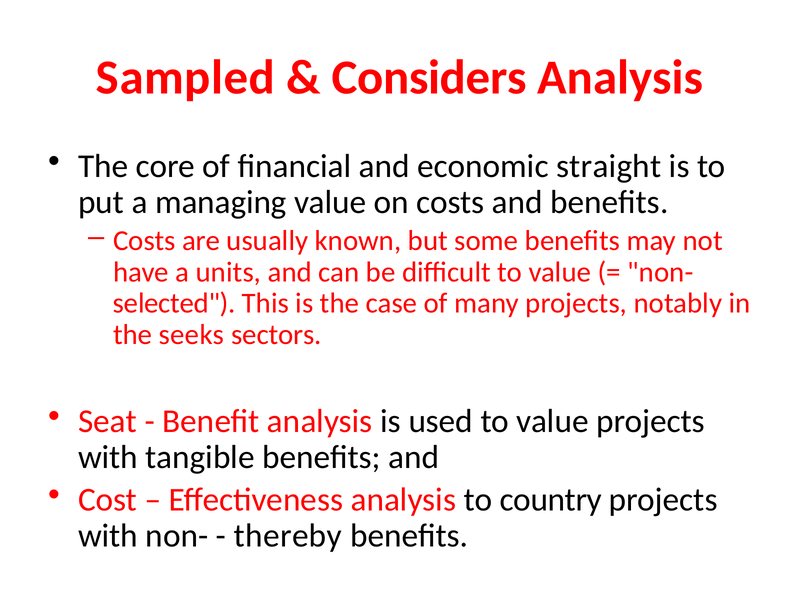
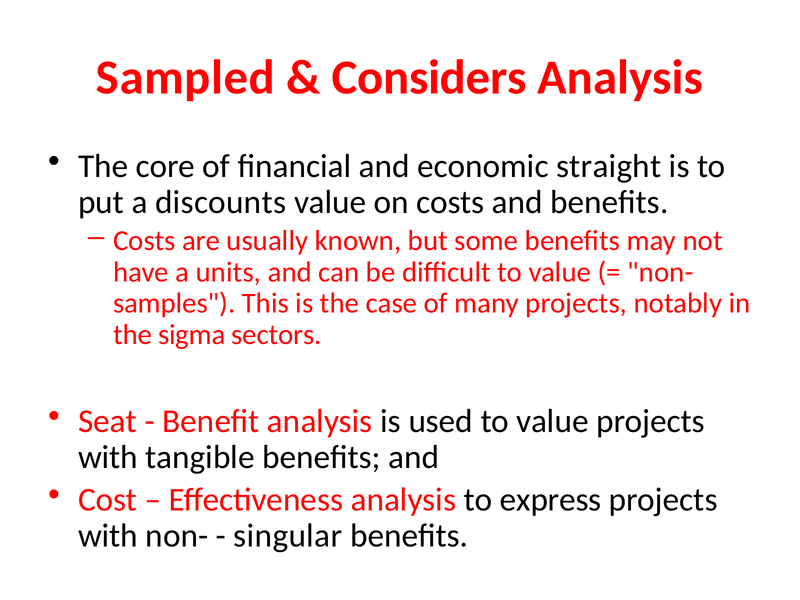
managing: managing -> discounts
selected: selected -> samples
seeks: seeks -> sigma
country: country -> express
thereby: thereby -> singular
